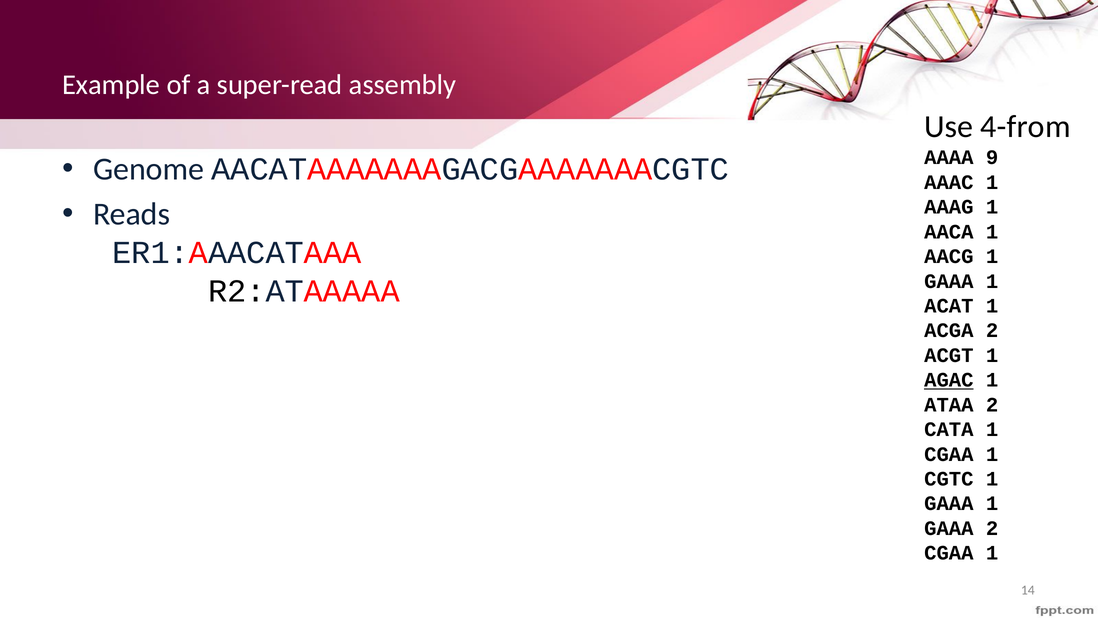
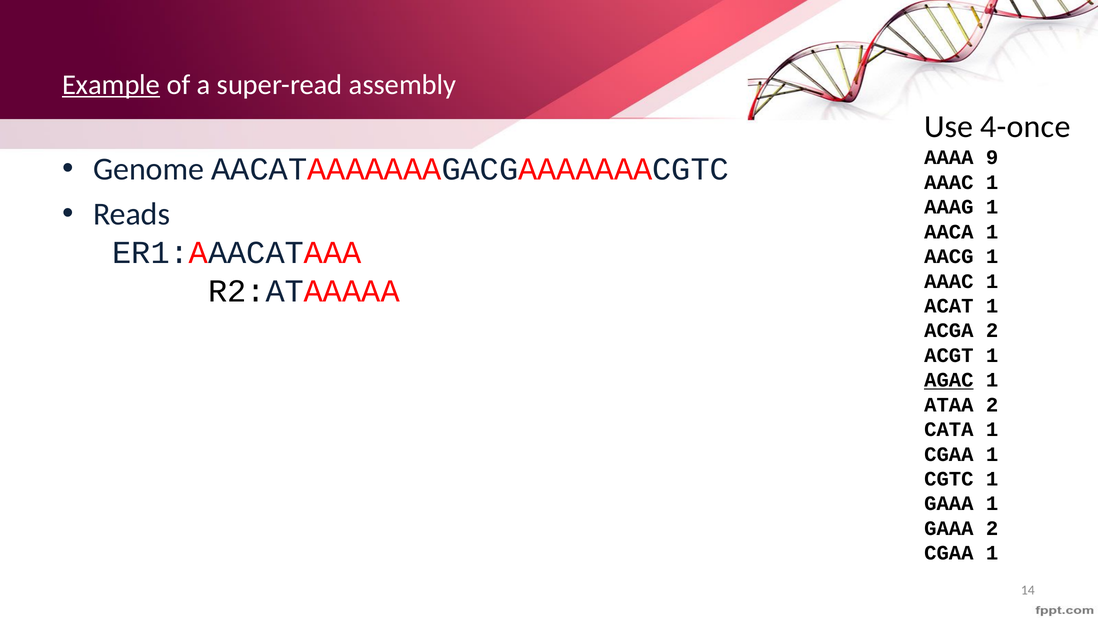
Example underline: none -> present
4-from: 4-from -> 4-once
GAAA at (949, 281): GAAA -> AAAC
